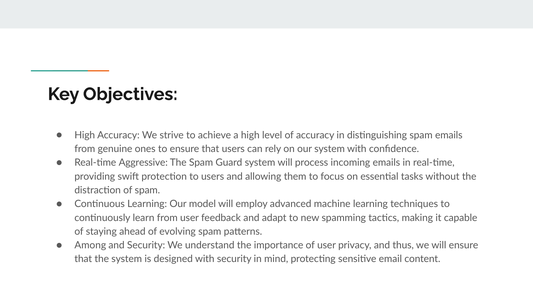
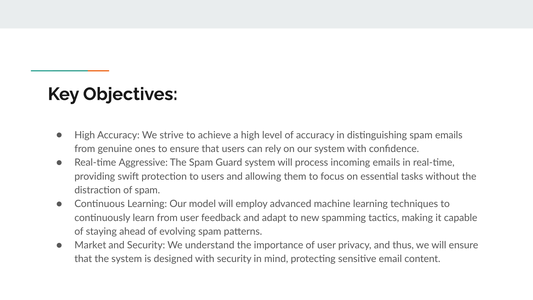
Among: Among -> Market
